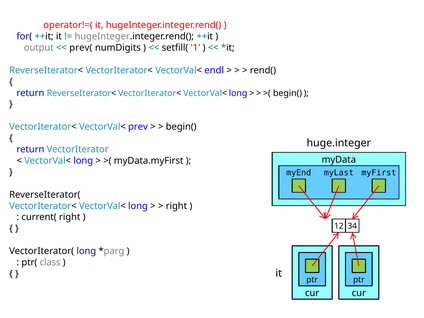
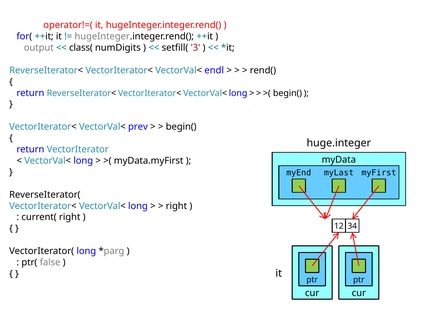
prev(: prev( -> class(
1: 1 -> 3
class: class -> false
